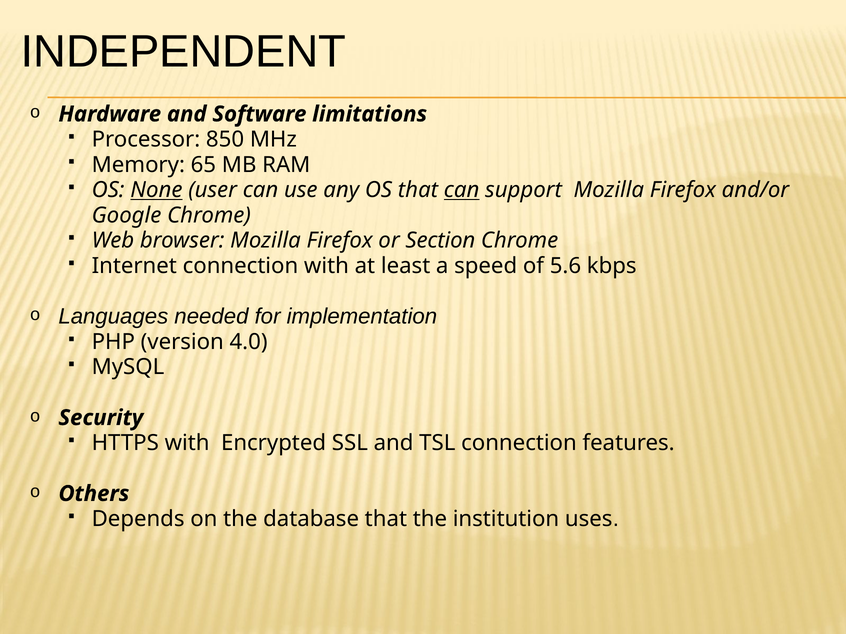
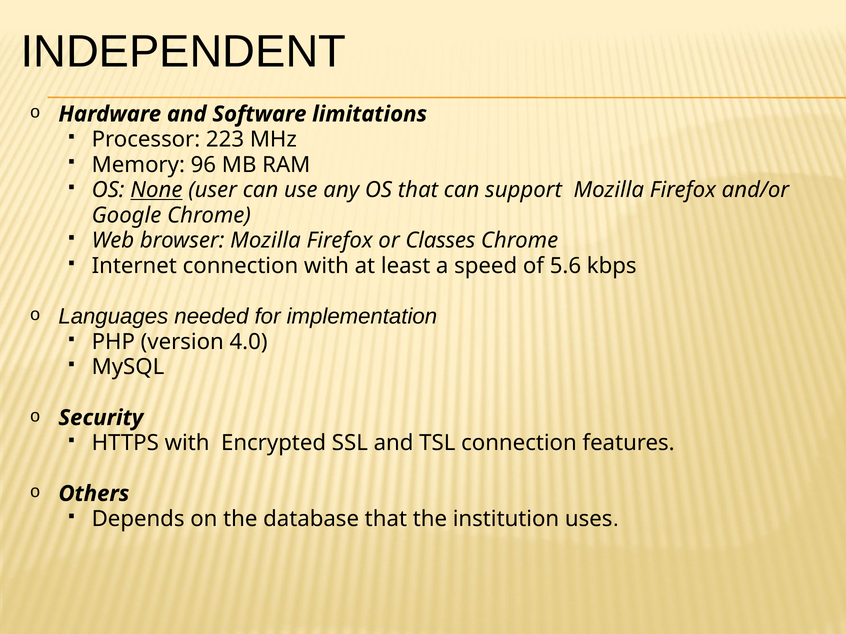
850: 850 -> 223
65: 65 -> 96
can at (462, 190) underline: present -> none
Section: Section -> Classes
